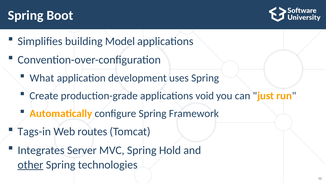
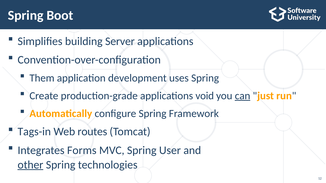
Model: Model -> Server
What: What -> Them
can underline: none -> present
Server: Server -> Forms
Hold: Hold -> User
